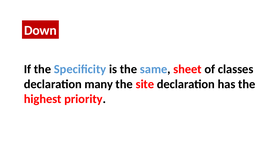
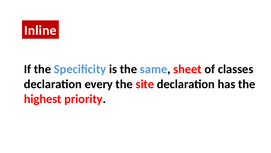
Down: Down -> Inline
many: many -> every
